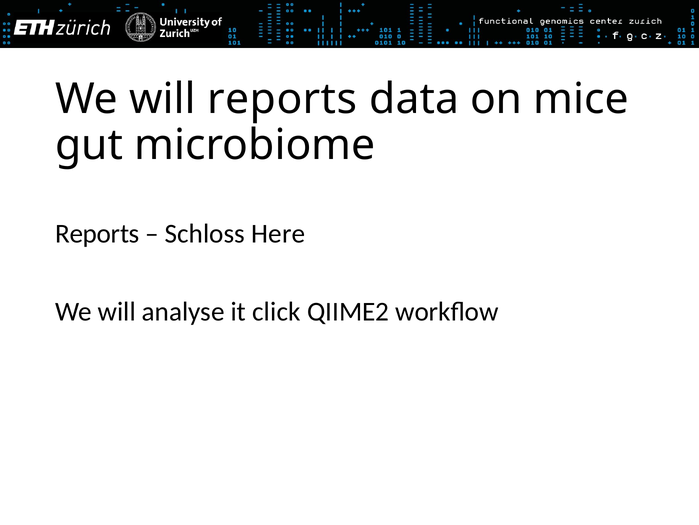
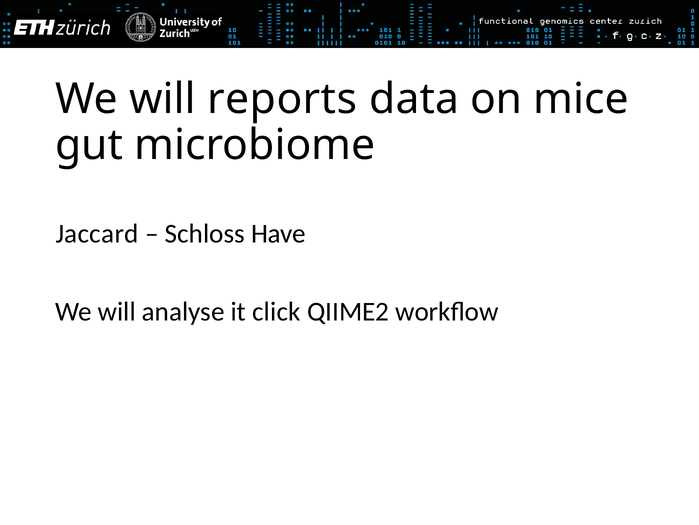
Reports at (97, 233): Reports -> Jaccard
Here: Here -> Have
